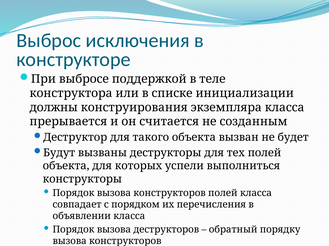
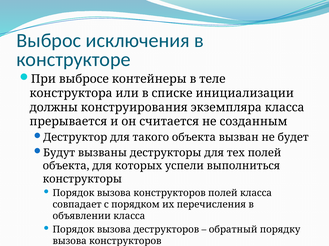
поддержкой: поддержкой -> контейнеры
